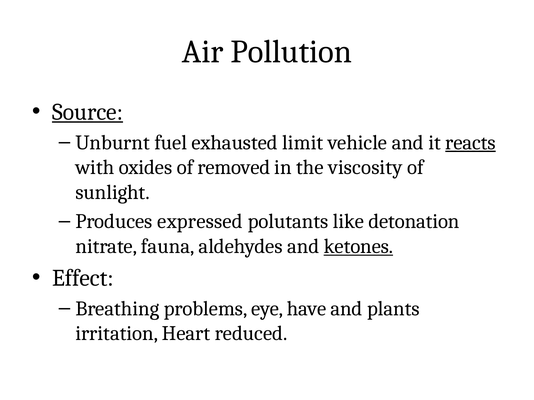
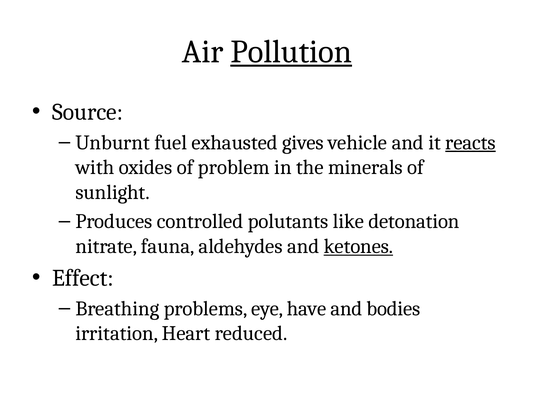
Pollution underline: none -> present
Source underline: present -> none
limit: limit -> gives
removed: removed -> problem
viscosity: viscosity -> minerals
expressed: expressed -> controlled
plants: plants -> bodies
